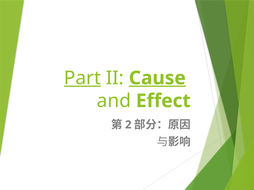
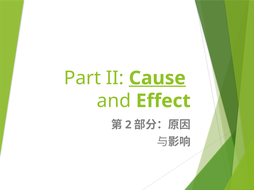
Part underline: present -> none
